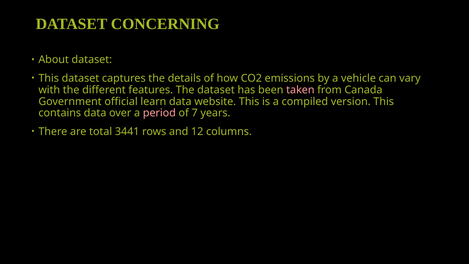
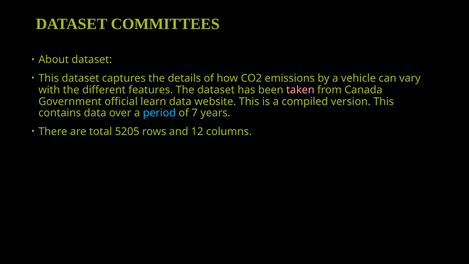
CONCERNING: CONCERNING -> COMMITTEES
period colour: pink -> light blue
3441: 3441 -> 5205
